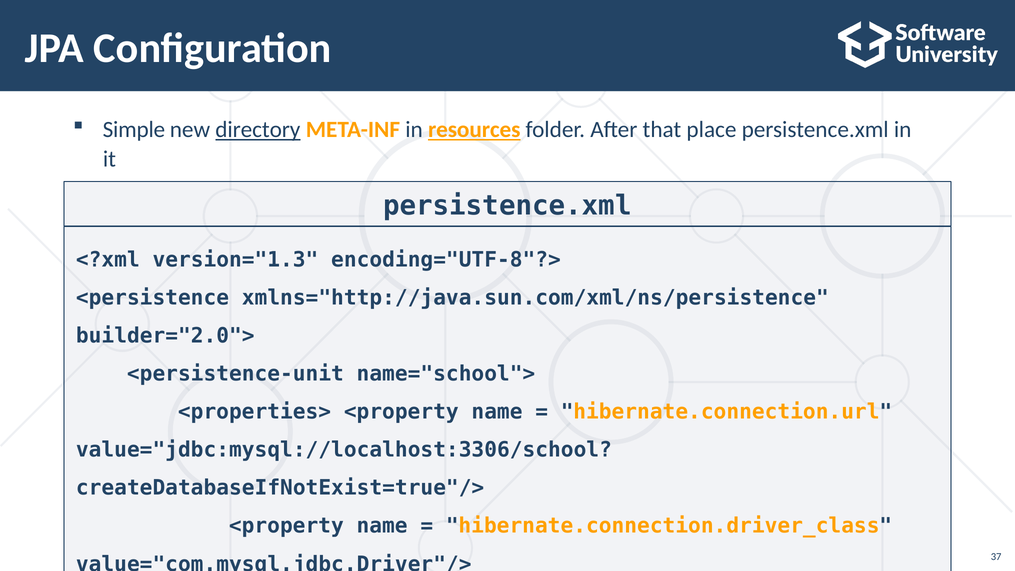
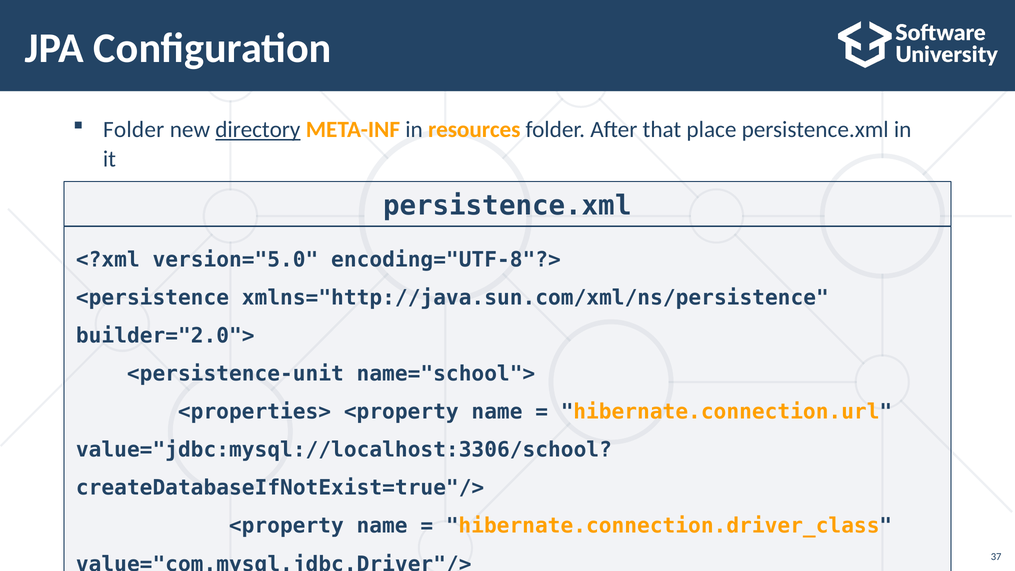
Simple at (134, 130): Simple -> Folder
resources underline: present -> none
version="1.3: version="1.3 -> version="5.0
